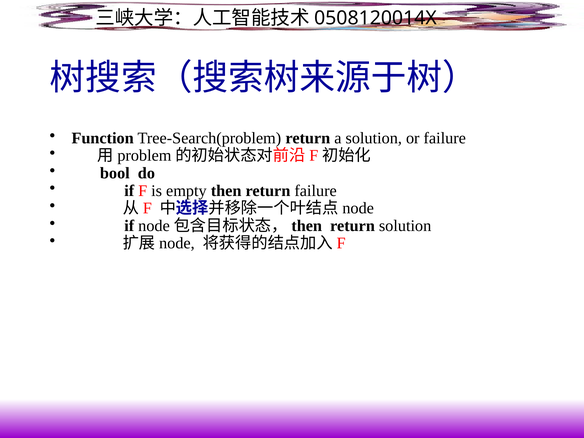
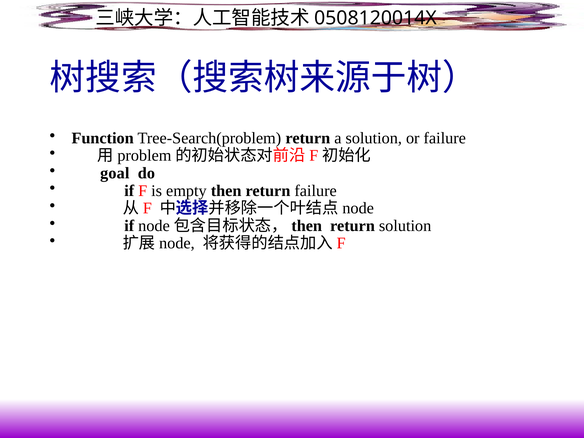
bool: bool -> goal
